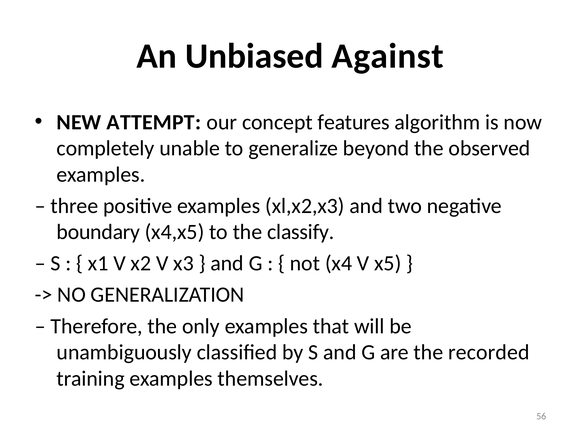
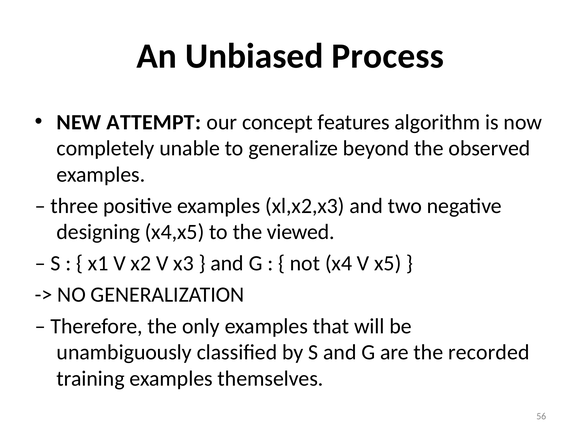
Against: Against -> Process
boundary: boundary -> designing
classify: classify -> viewed
